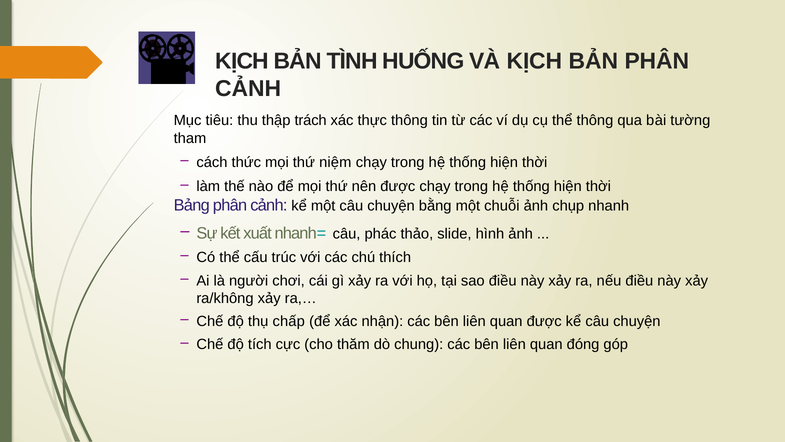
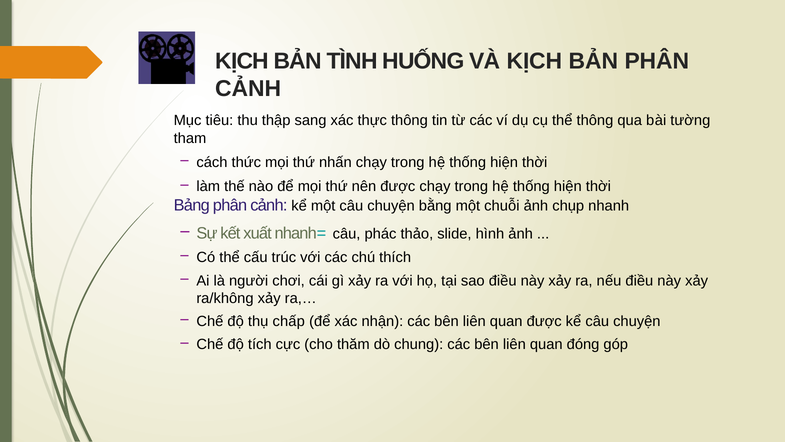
trách: trách -> sang
niệm: niệm -> nhấn
